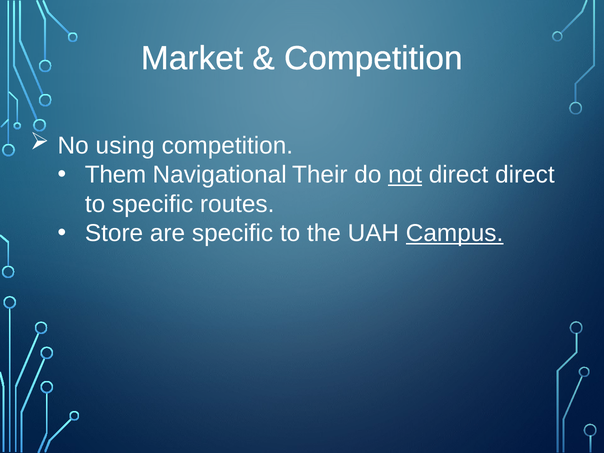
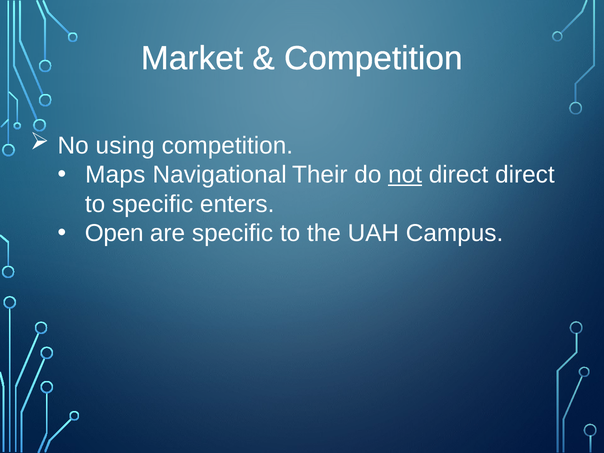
Them: Them -> Maps
routes: routes -> enters
Store: Store -> Open
Campus underline: present -> none
